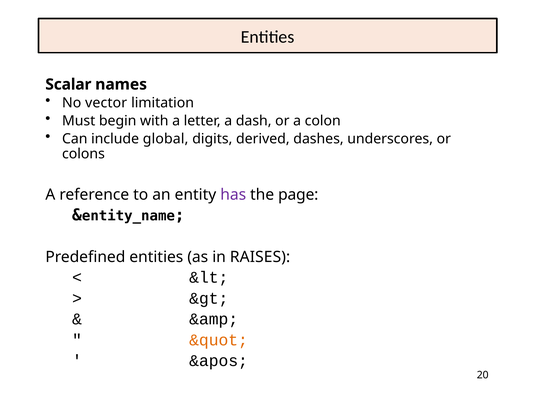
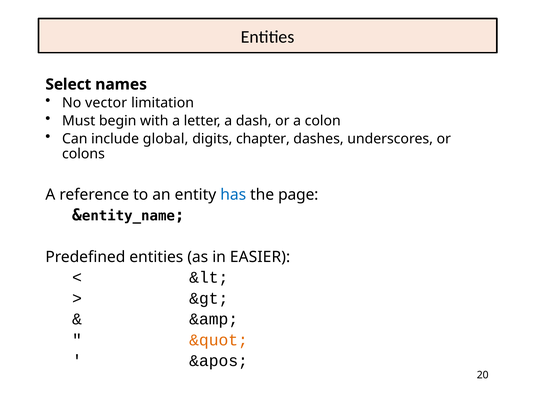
Scalar: Scalar -> Select
derived: derived -> chapter
has colour: purple -> blue
RAISES: RAISES -> EASIER
